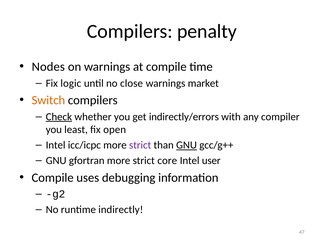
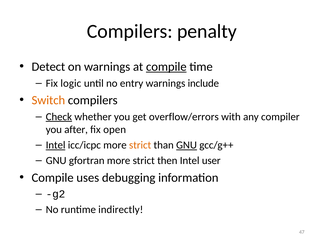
Nodes: Nodes -> Detect
compile at (166, 67) underline: none -> present
close: close -> entry
market: market -> include
indirectly/errors: indirectly/errors -> overflow/errors
least: least -> after
Intel at (56, 145) underline: none -> present
strict at (140, 145) colour: purple -> orange
core: core -> then
